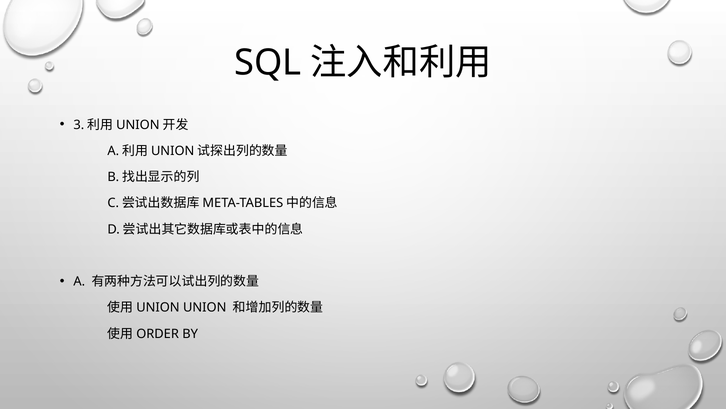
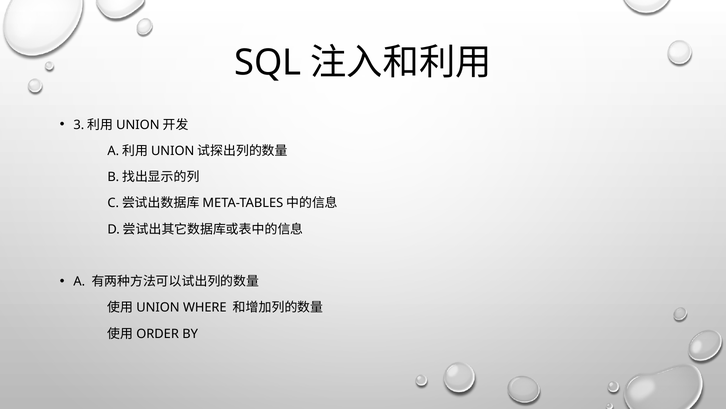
UNION: UNION -> WHERE
